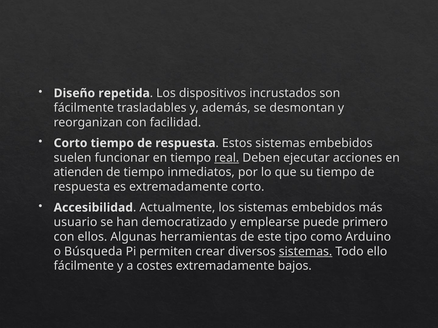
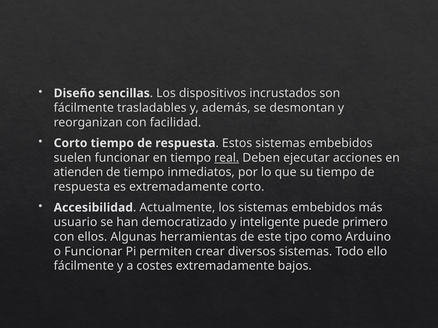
repetida: repetida -> sencillas
emplearse: emplearse -> inteligente
o Búsqueda: Búsqueda -> Funcionar
sistemas at (306, 252) underline: present -> none
